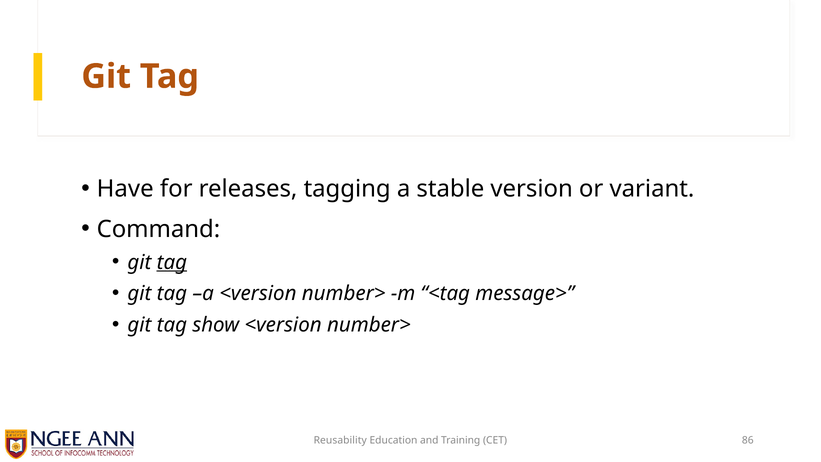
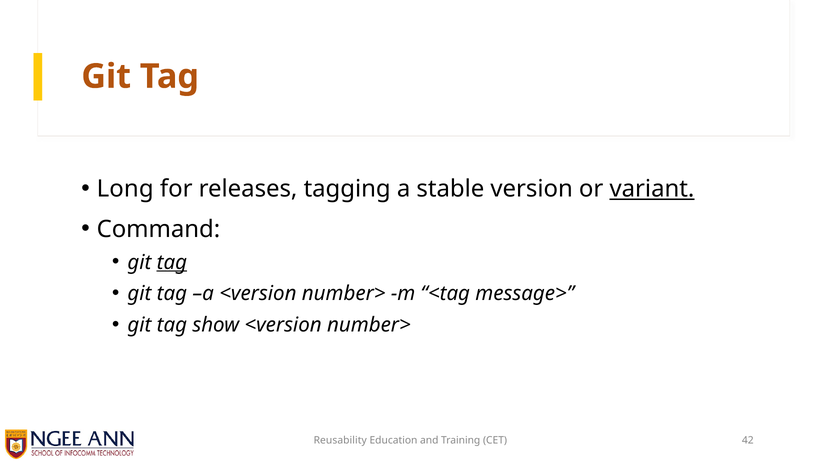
Have: Have -> Long
variant underline: none -> present
86: 86 -> 42
